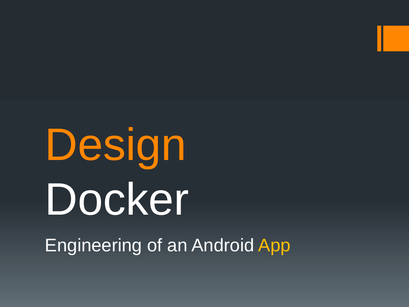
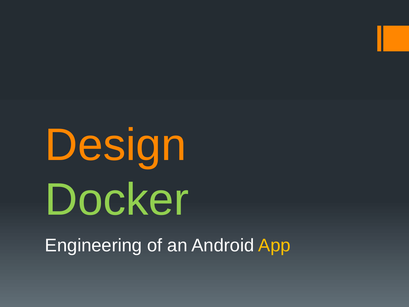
Docker colour: white -> light green
